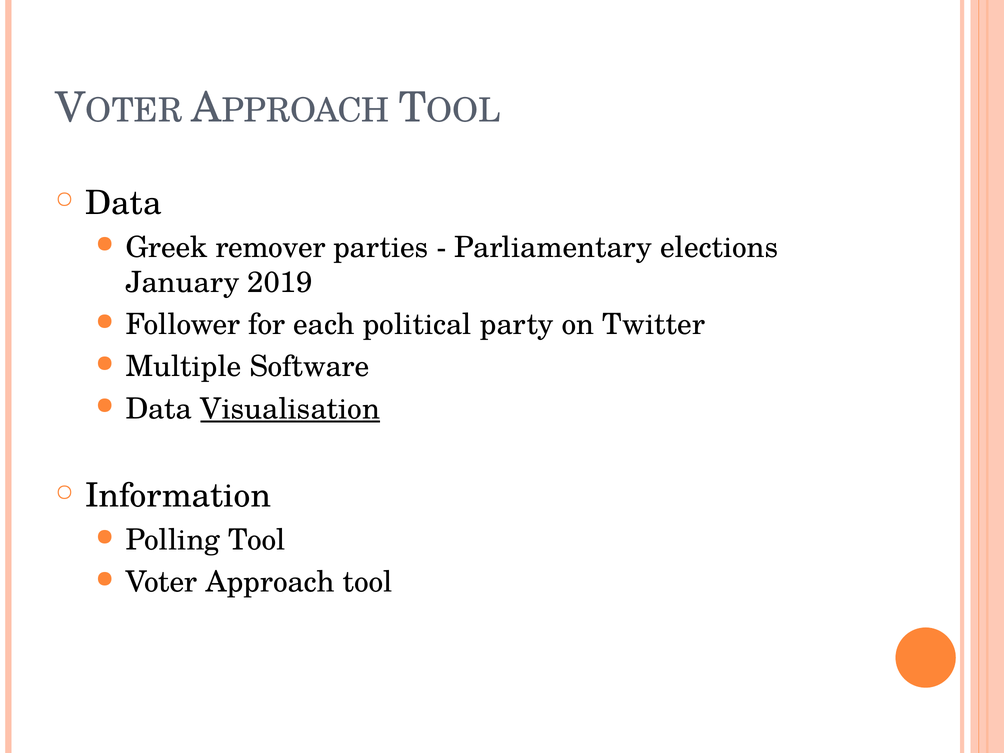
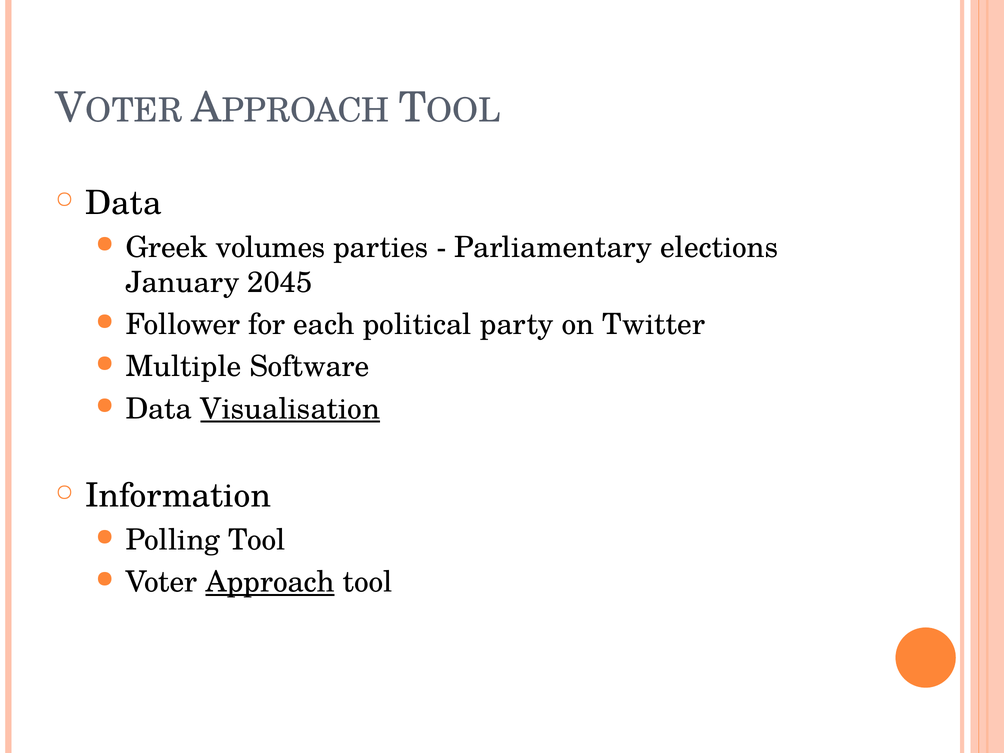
remover: remover -> volumes
2019: 2019 -> 2045
Approach underline: none -> present
